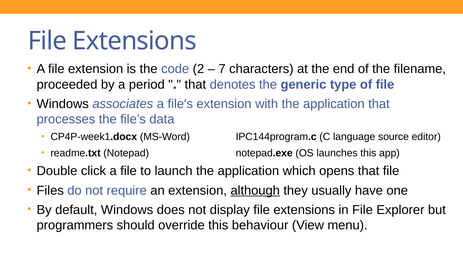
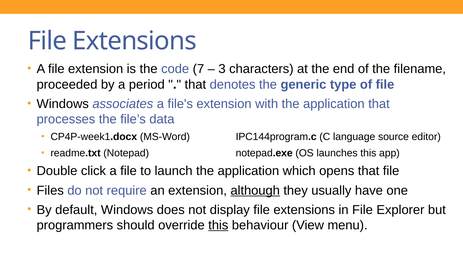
2: 2 -> 7
7: 7 -> 3
this at (218, 225) underline: none -> present
